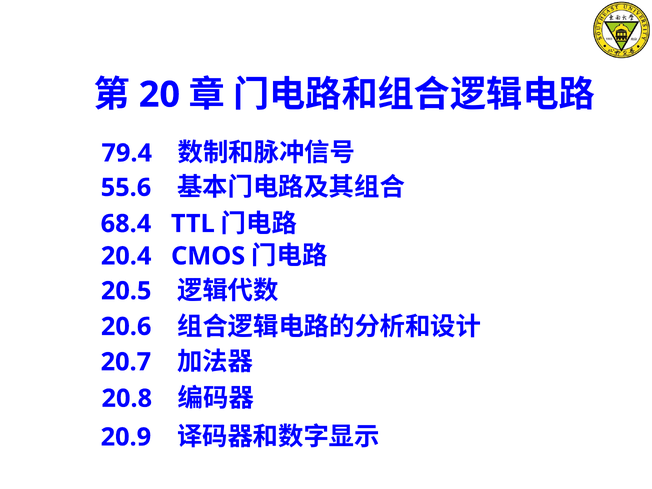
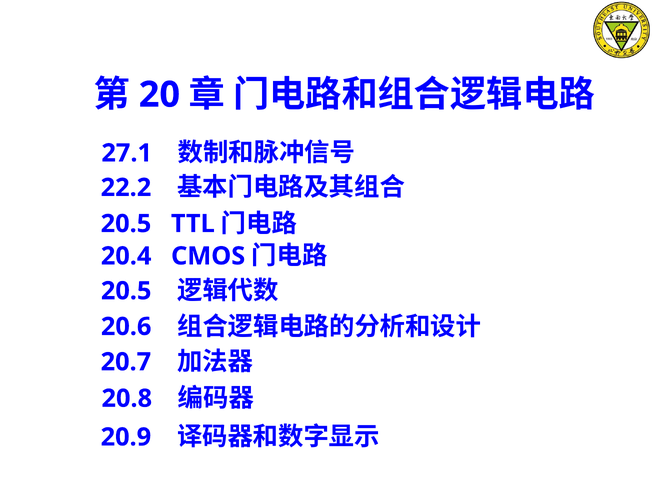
79.4: 79.4 -> 27.1
55.6: 55.6 -> 22.2
68.4 at (126, 224): 68.4 -> 20.5
